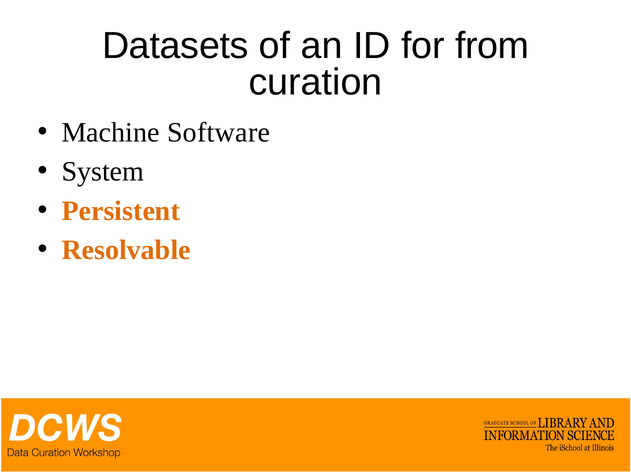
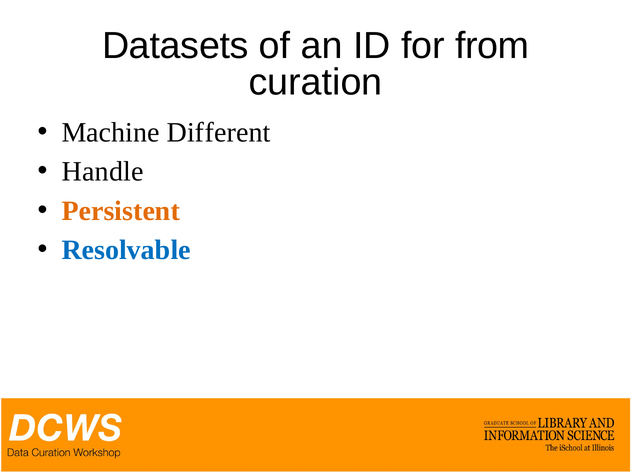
Software: Software -> Different
System: System -> Handle
Resolvable colour: orange -> blue
